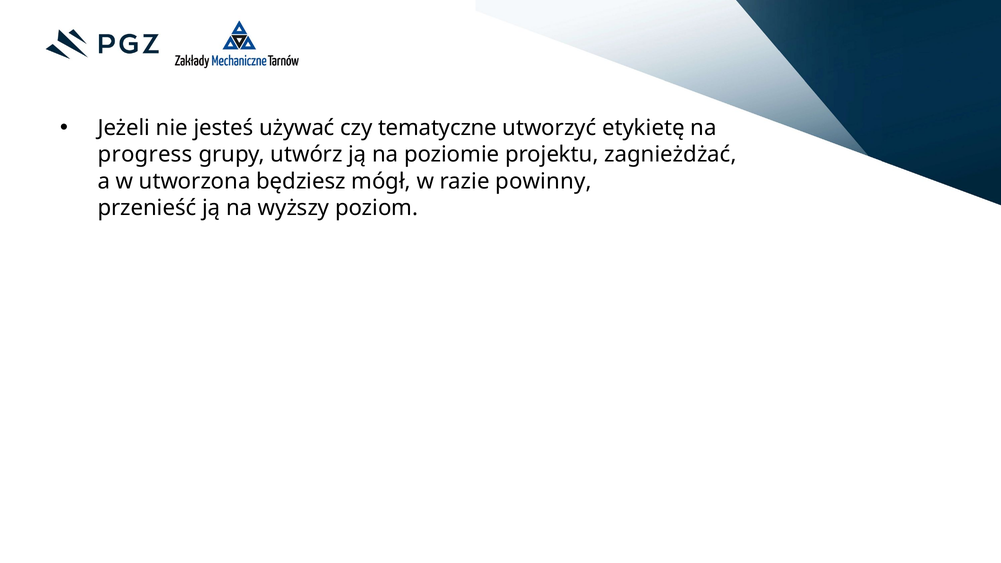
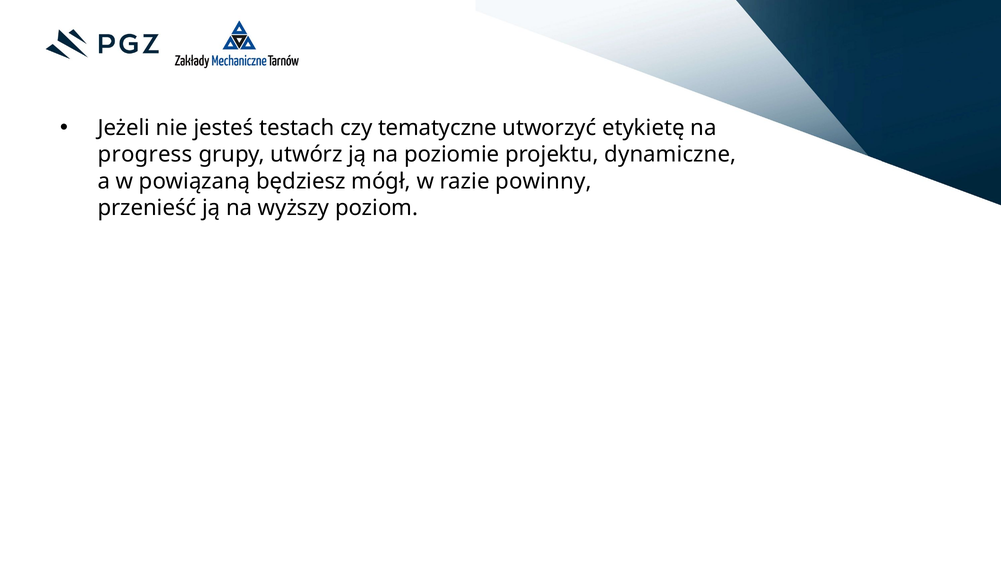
używać: używać -> testach
zagnieżdżać: zagnieżdżać -> dynamiczne
utworzona: utworzona -> powiązaną
